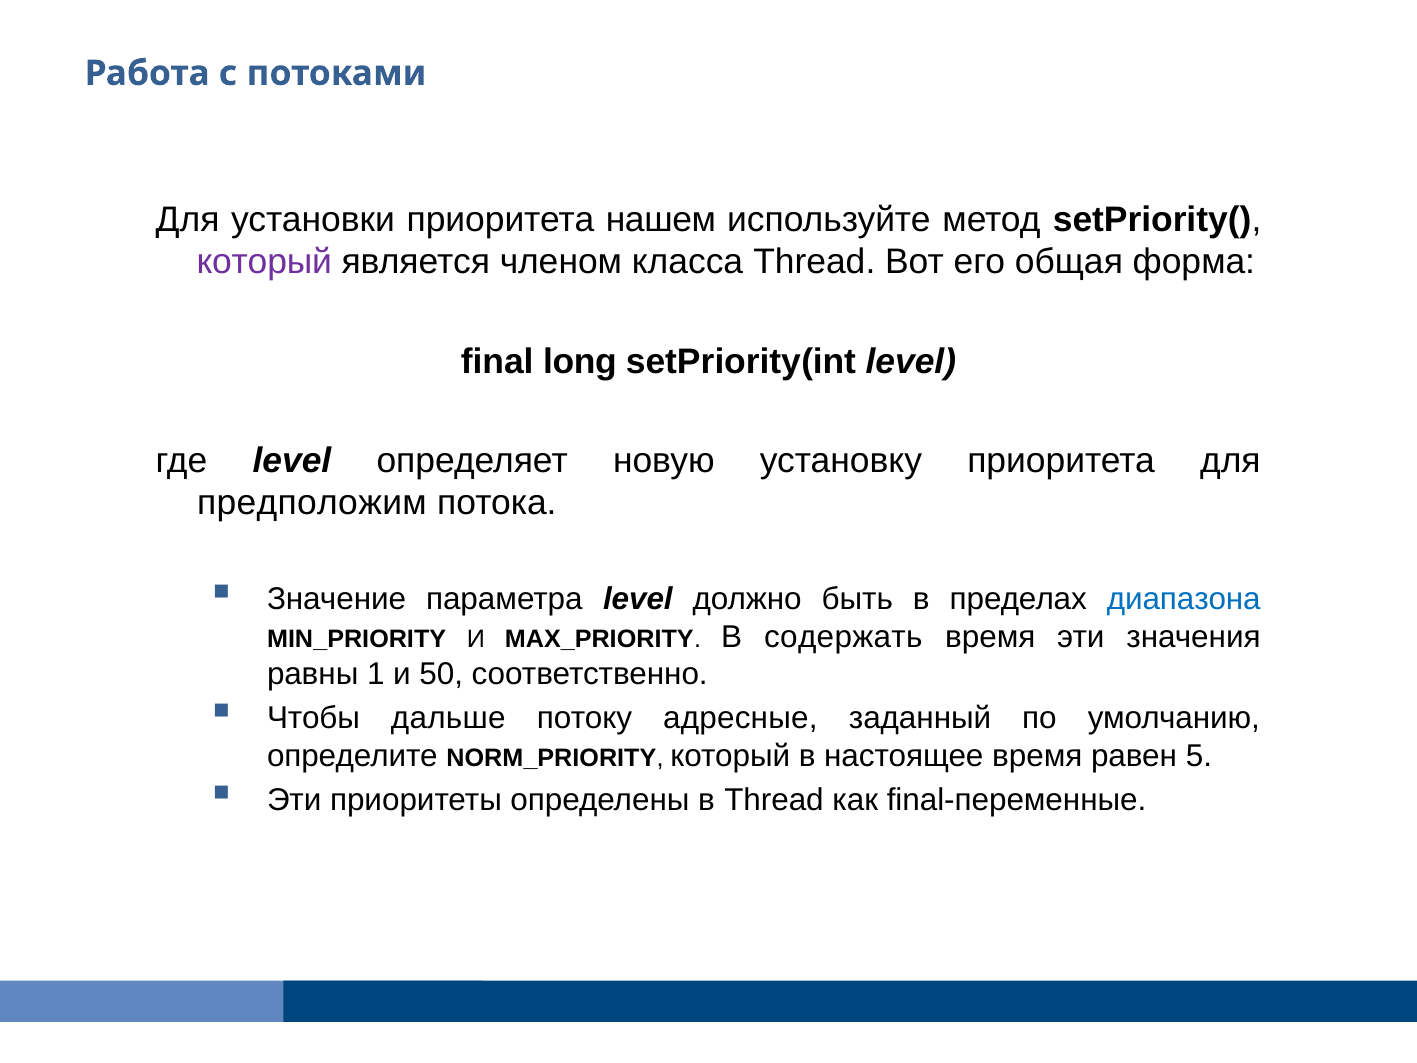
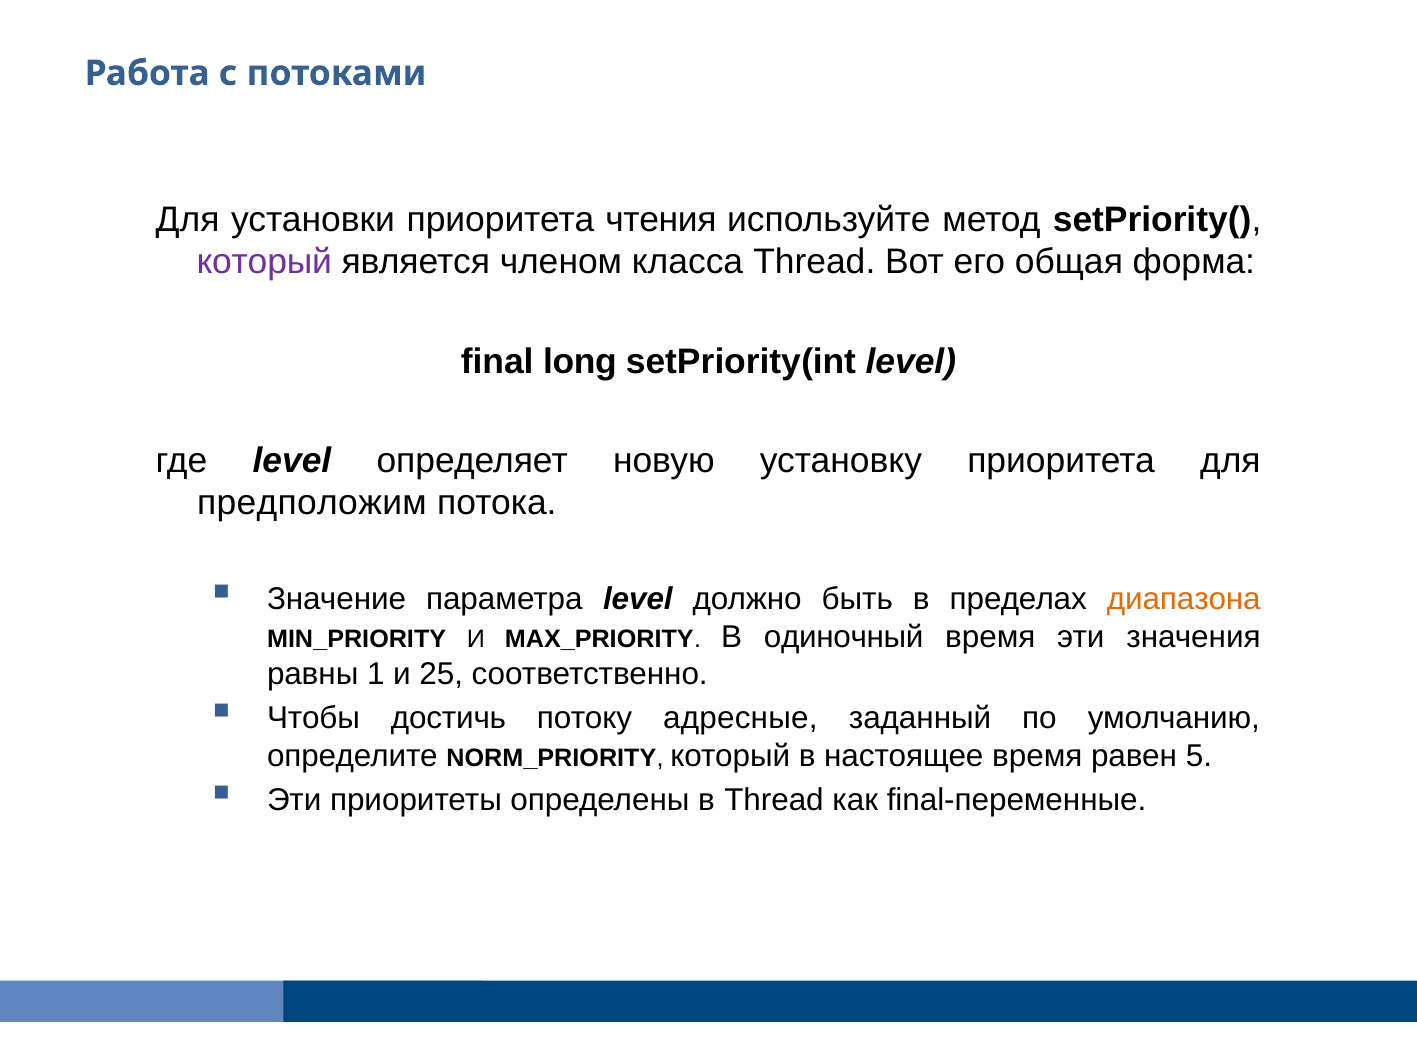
нашем: нашем -> чтения
диапазона colour: blue -> orange
содержать: содержать -> одиночный
50: 50 -> 25
дальше: дальше -> достичь
